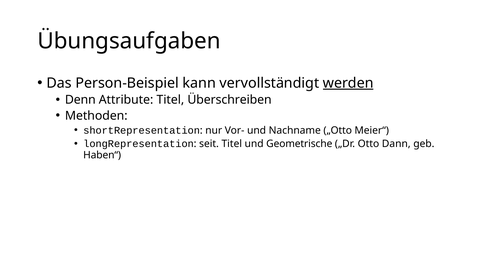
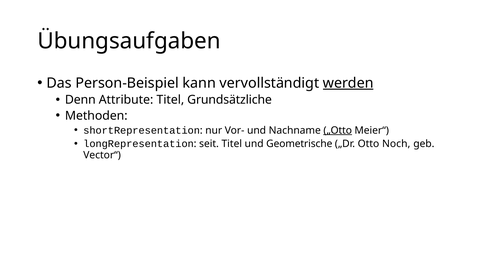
Überschreiben: Überschreiben -> Grundsätzliche
„Otto underline: none -> present
Dann: Dann -> Noch
Haben“: Haben“ -> Vector“
